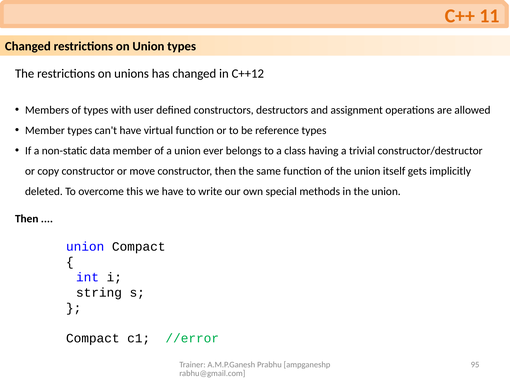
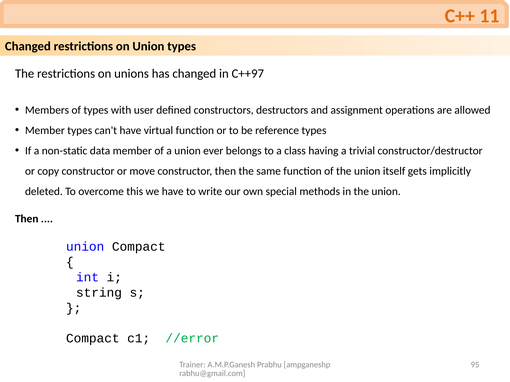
C++12: C++12 -> C++97
